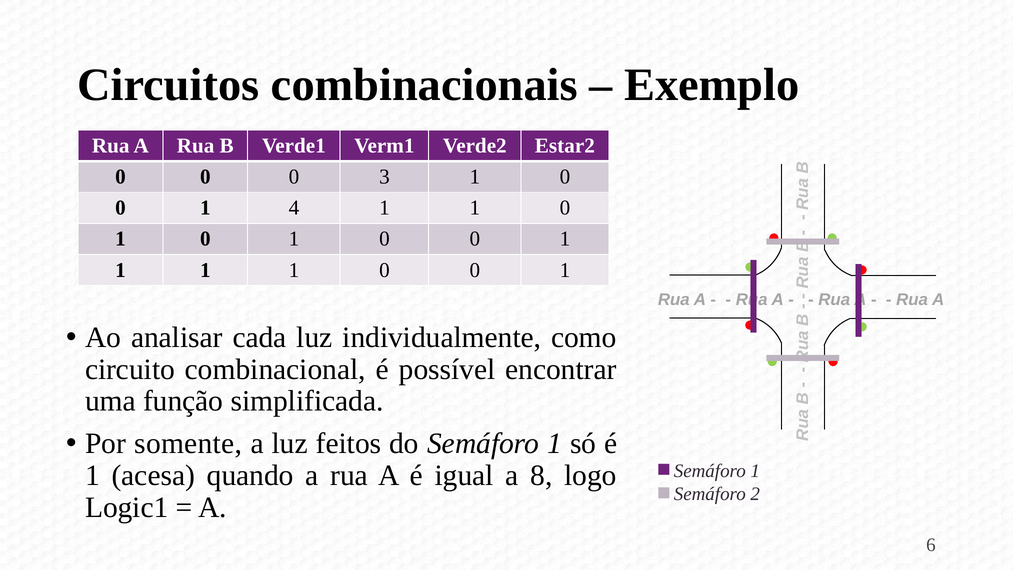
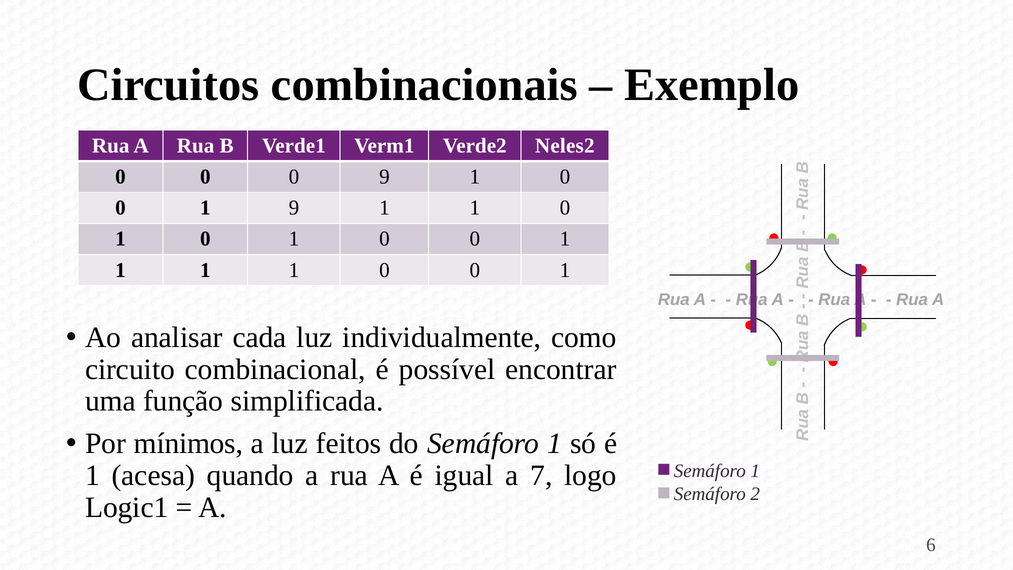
Estar2: Estar2 -> Neles2
0 3: 3 -> 9
1 4: 4 -> 9
somente: somente -> mínimos
8: 8 -> 7
